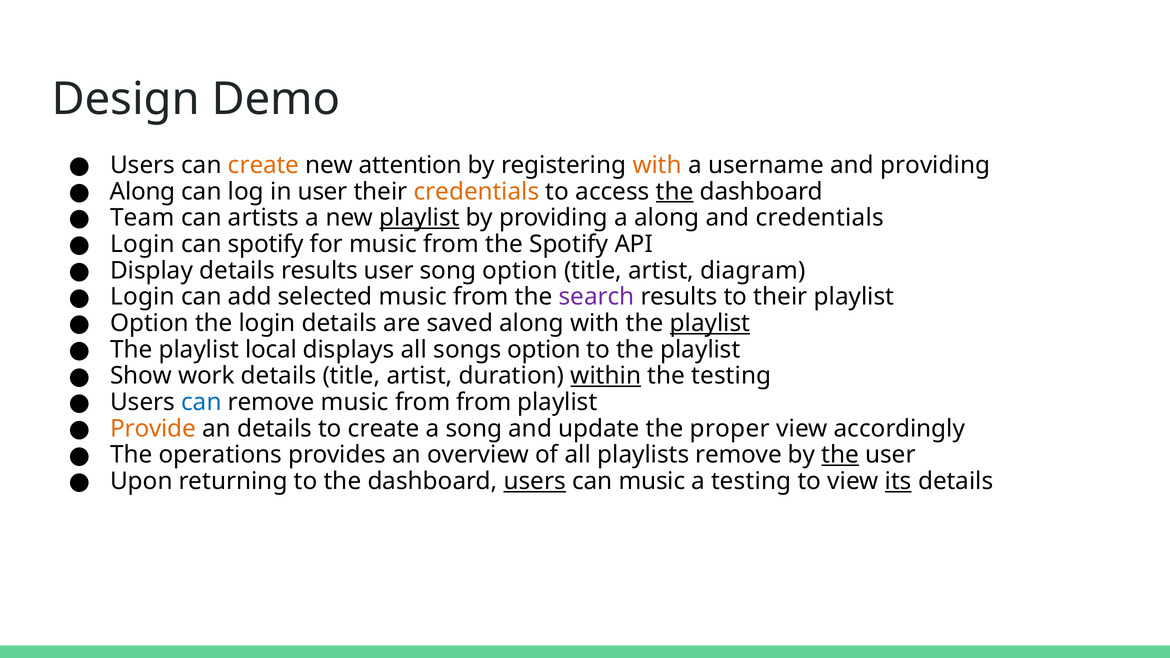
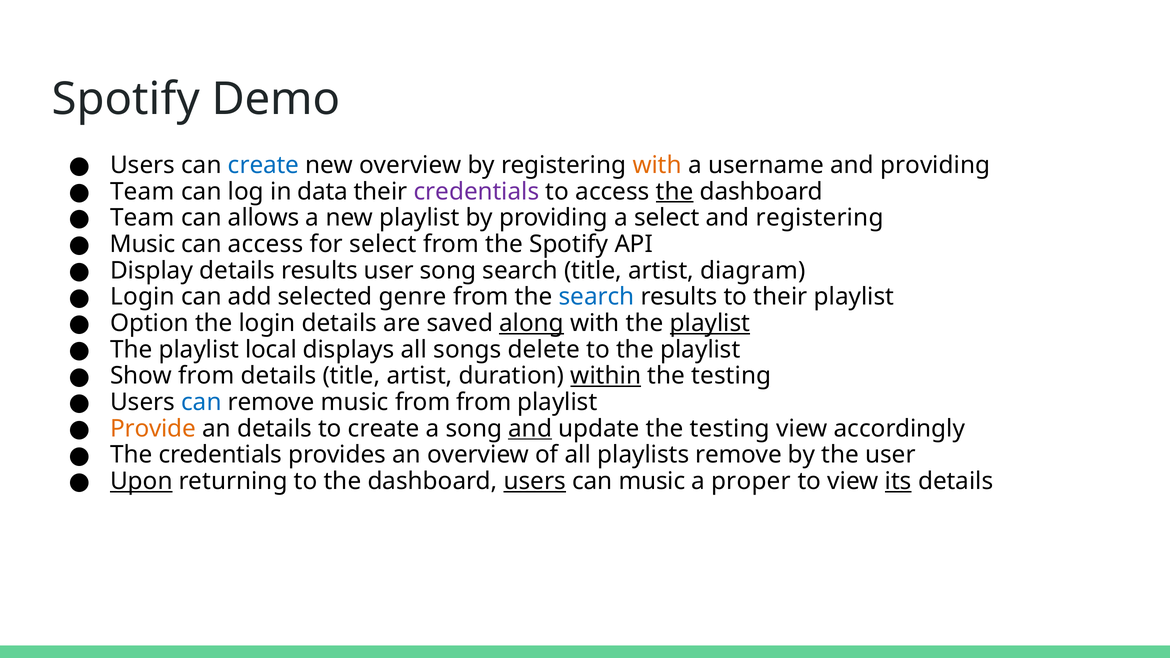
Design at (126, 99): Design -> Spotify
create at (264, 165) colour: orange -> blue
new attention: attention -> overview
Along at (143, 192): Along -> Team
in user: user -> data
credentials at (477, 192) colour: orange -> purple
artists: artists -> allows
playlist at (419, 218) underline: present -> none
a along: along -> select
and credentials: credentials -> registering
Login at (142, 244): Login -> Music
can spotify: spotify -> access
for music: music -> select
song option: option -> search
selected music: music -> genre
search at (597, 297) colour: purple -> blue
along at (532, 323) underline: none -> present
songs option: option -> delete
Show work: work -> from
and at (530, 429) underline: none -> present
update the proper: proper -> testing
The operations: operations -> credentials
the at (840, 455) underline: present -> none
Upon underline: none -> present
a testing: testing -> proper
